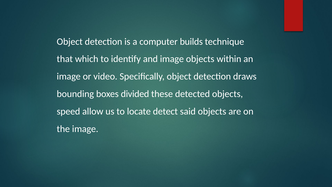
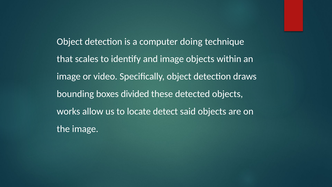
builds: builds -> doing
which: which -> scales
speed: speed -> works
